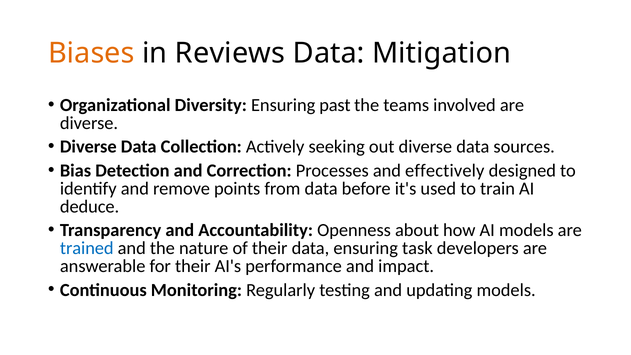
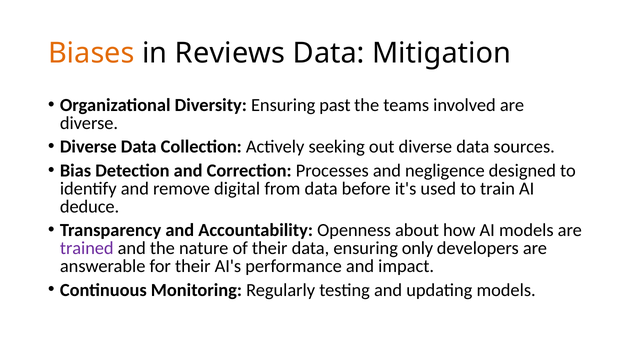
effectively: effectively -> negligence
points: points -> digital
trained colour: blue -> purple
task: task -> only
